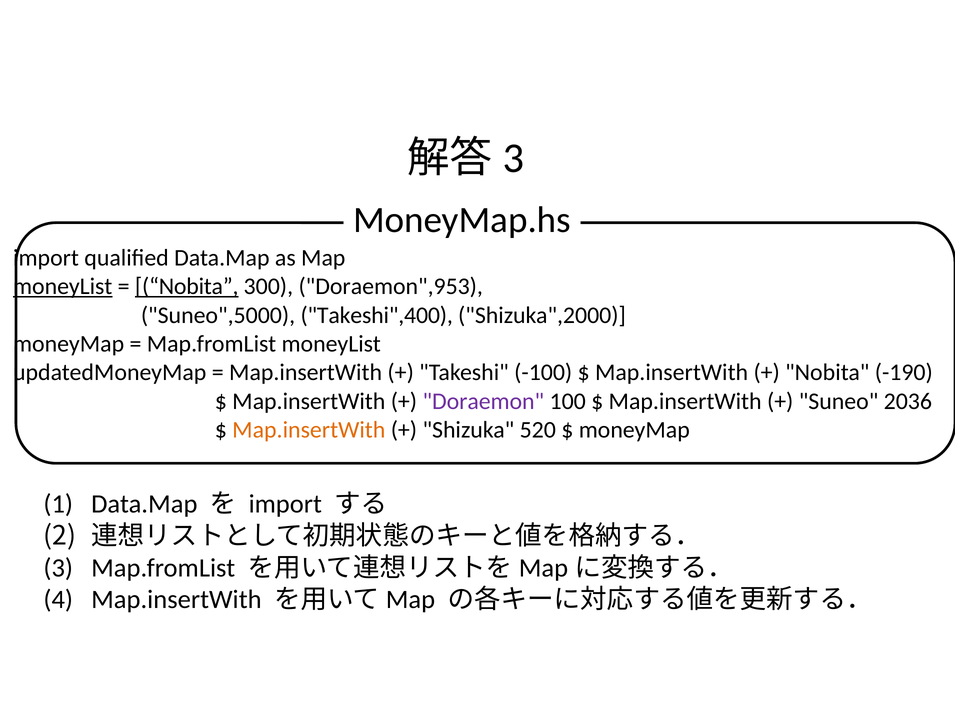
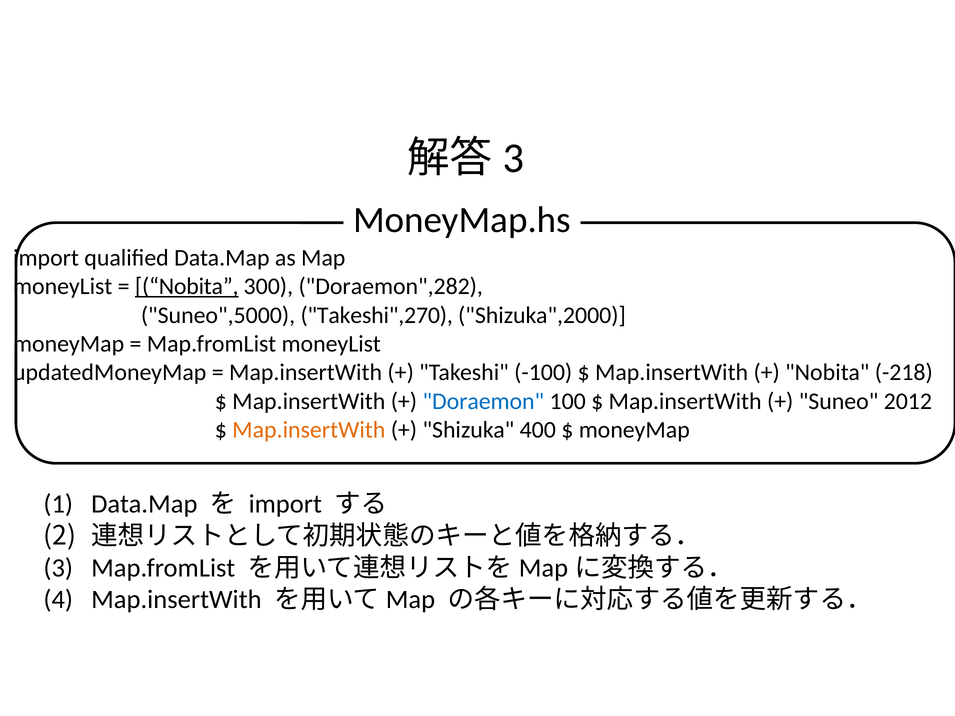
moneyList at (63, 287) underline: present -> none
Doraemon",953: Doraemon",953 -> Doraemon",282
Takeshi",400: Takeshi",400 -> Takeshi",270
-190: -190 -> -218
Doraemon colour: purple -> blue
2036: 2036 -> 2012
520: 520 -> 400
